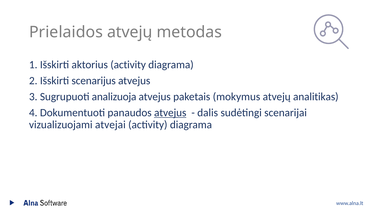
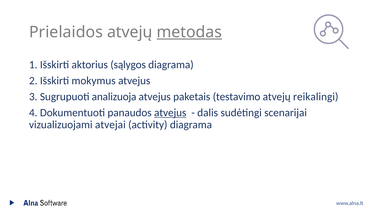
metodas underline: none -> present
aktorius activity: activity -> sąlygos
scenarijus: scenarijus -> mokymus
mokymus: mokymus -> testavimo
analitikas: analitikas -> reikalingi
